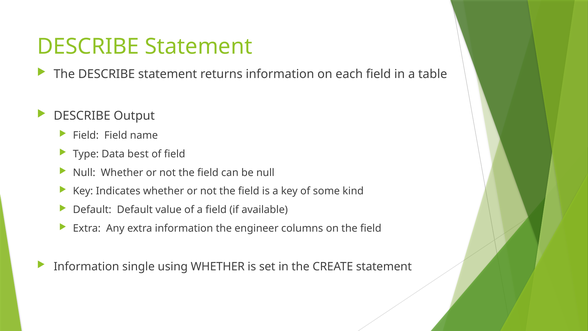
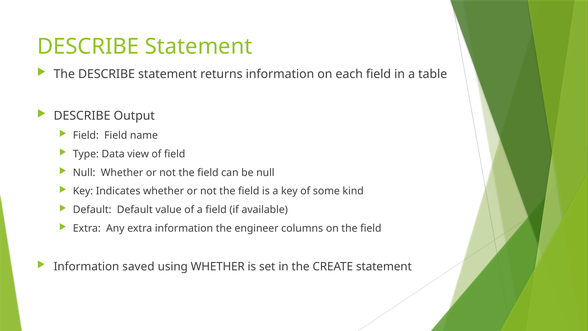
best: best -> view
single: single -> saved
